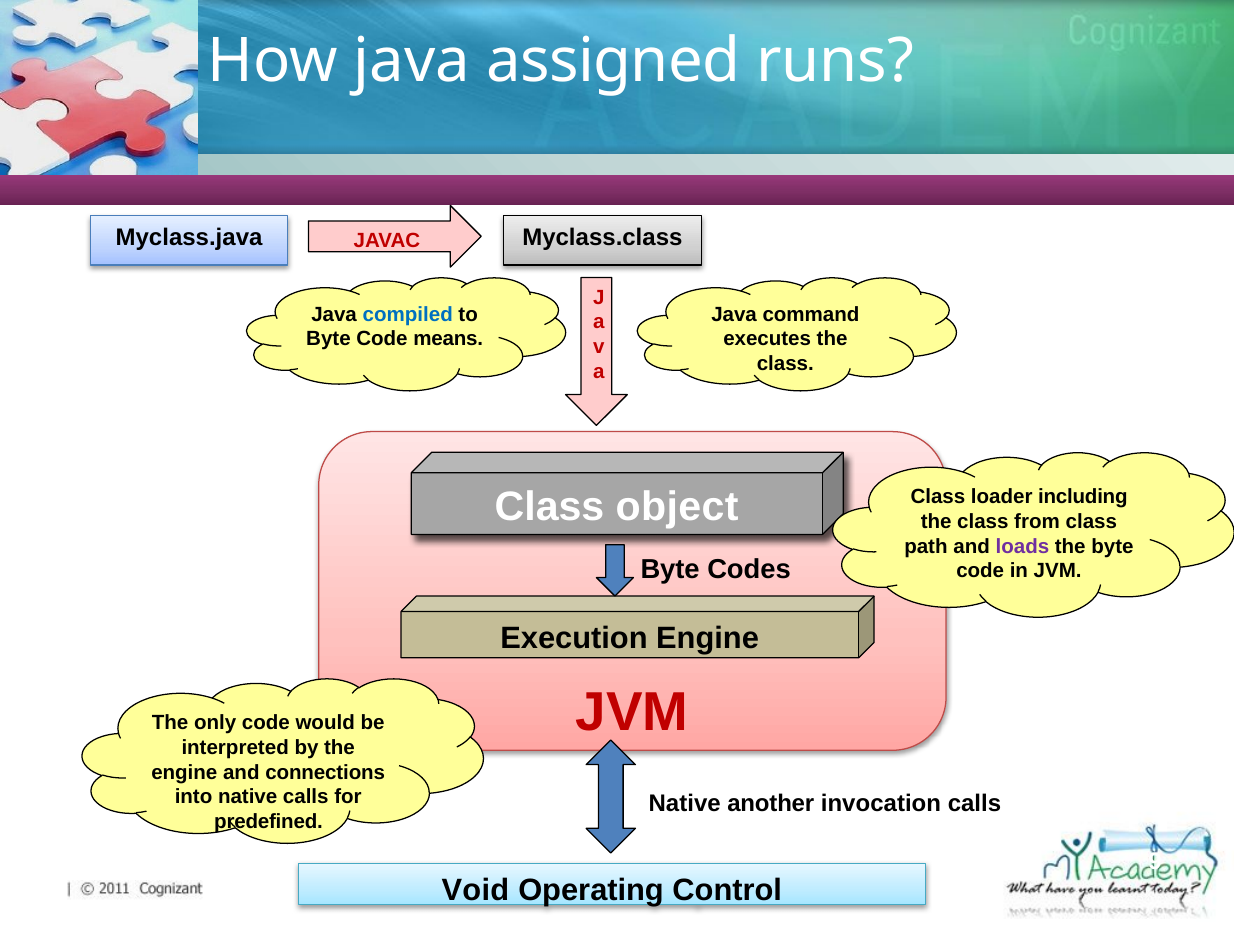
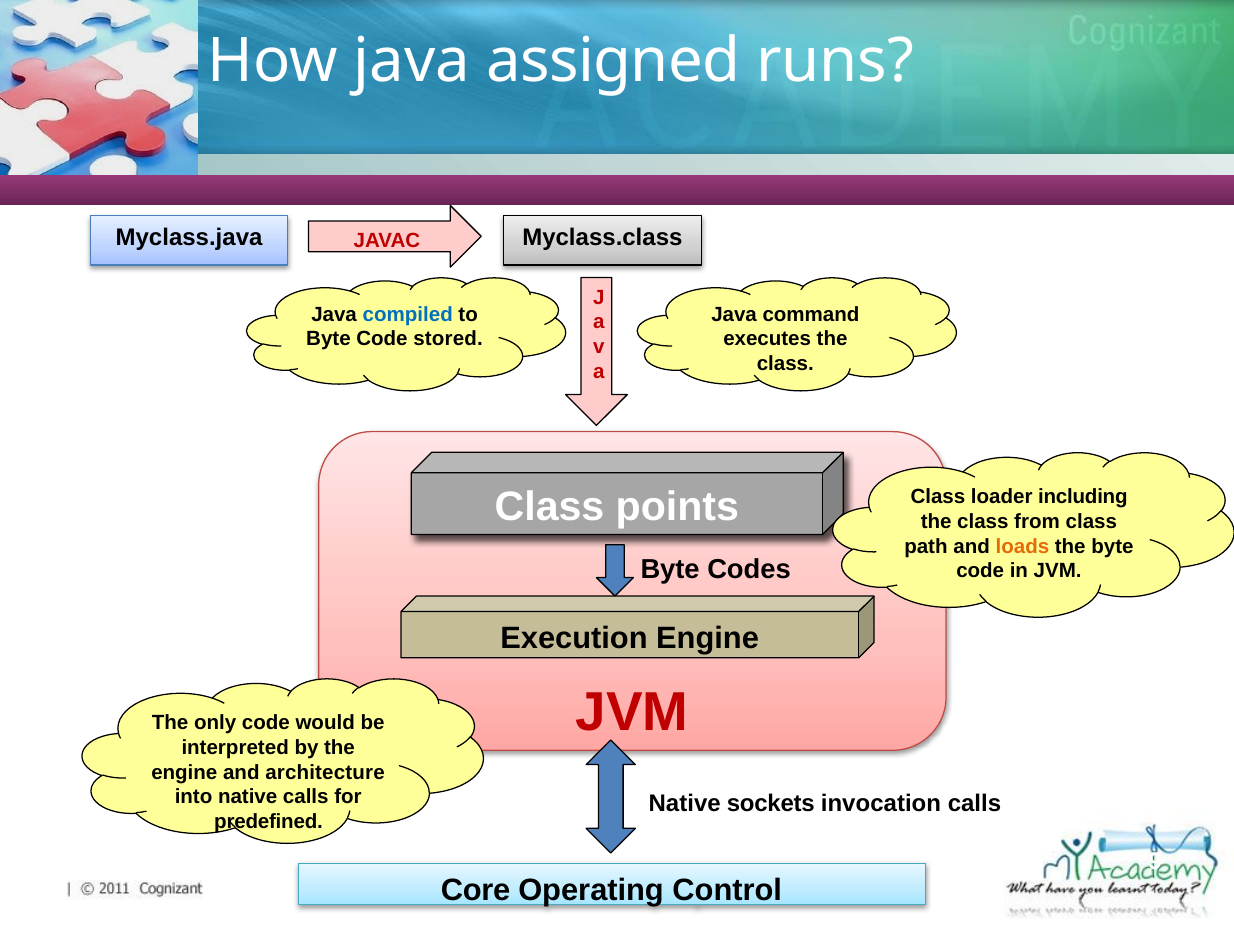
means: means -> stored
object: object -> points
loads colour: purple -> orange
connections: connections -> architecture
another: another -> sockets
Void: Void -> Core
